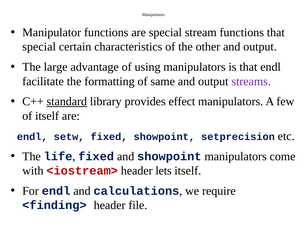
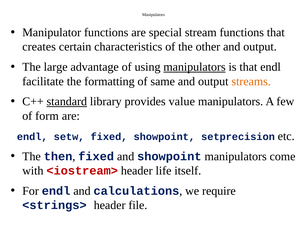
special at (39, 47): special -> creates
manipulators at (194, 67) underline: none -> present
streams colour: purple -> orange
effect: effect -> value
of itself: itself -> form
life: life -> then
lets: lets -> life
<finding>: <finding> -> <strings>
